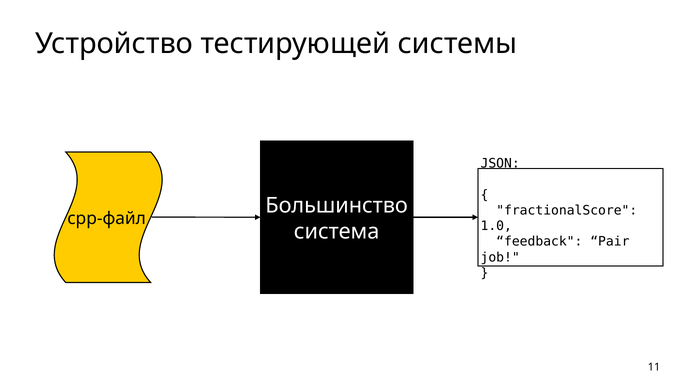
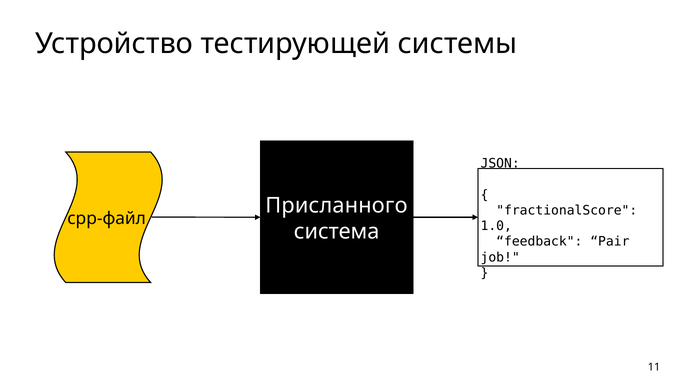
Большинство: Большинство -> Присланного
